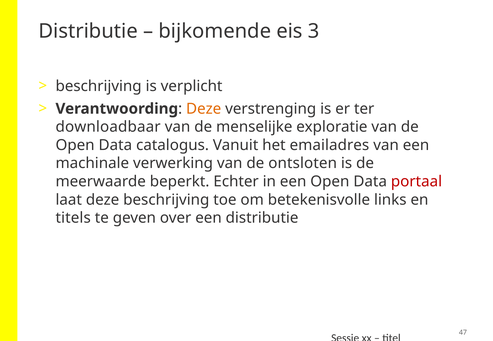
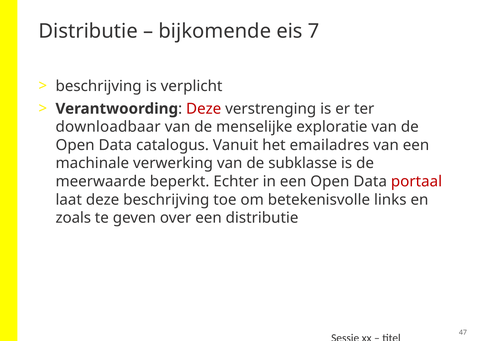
3: 3 -> 7
Deze at (204, 109) colour: orange -> red
ontsloten: ontsloten -> subklasse
titels: titels -> zoals
